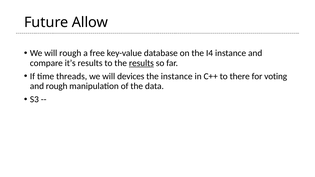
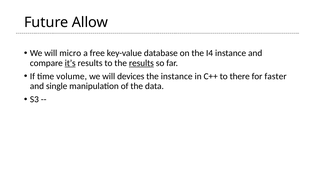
will rough: rough -> micro
it’s underline: none -> present
threads: threads -> volume
voting: voting -> faster
and rough: rough -> single
